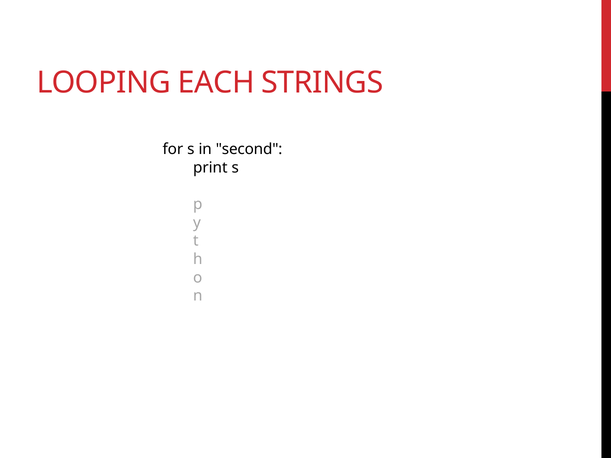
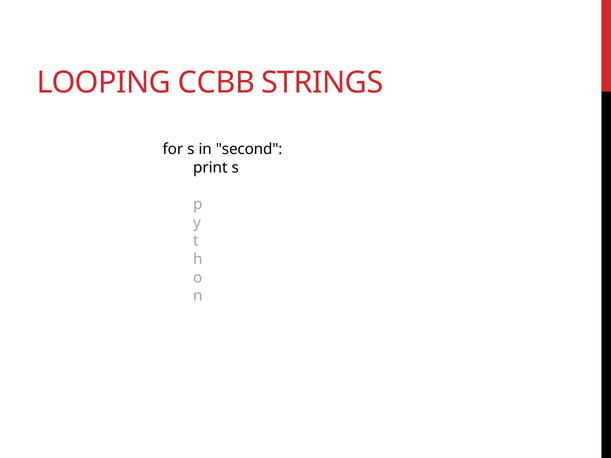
EACH: EACH -> CCBB
